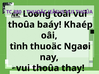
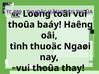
Khaép: Khaép -> Haêng
